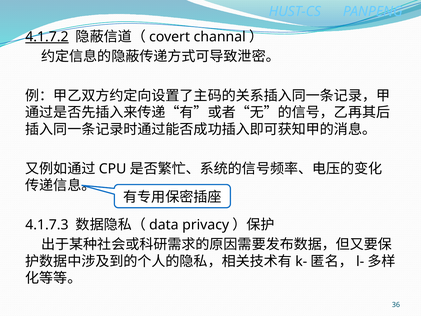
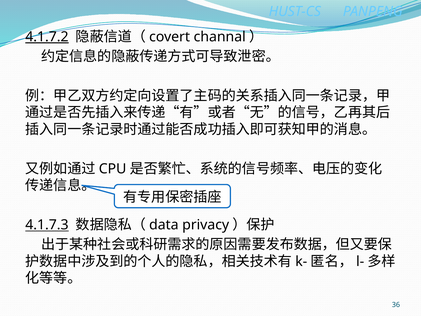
4.1.7.3 underline: none -> present
